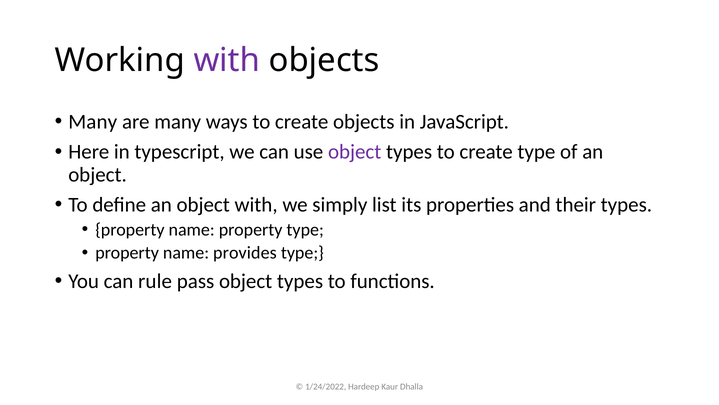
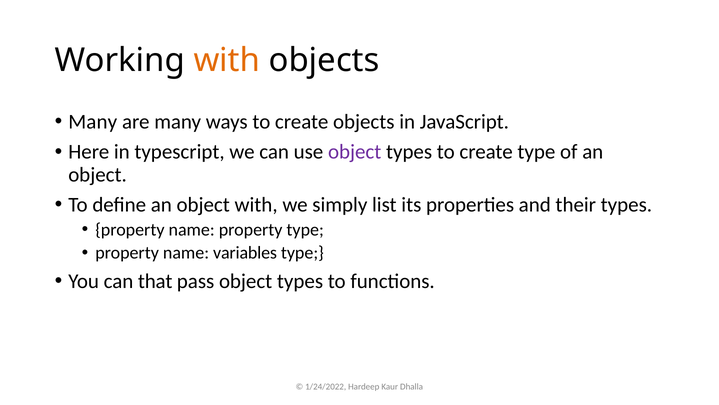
with at (227, 60) colour: purple -> orange
provides: provides -> variables
rule: rule -> that
